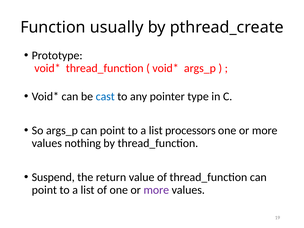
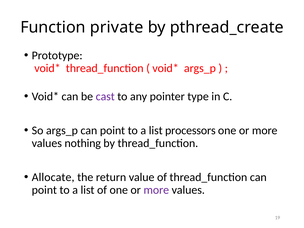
usually: usually -> private
cast colour: blue -> purple
Suspend: Suspend -> Allocate
